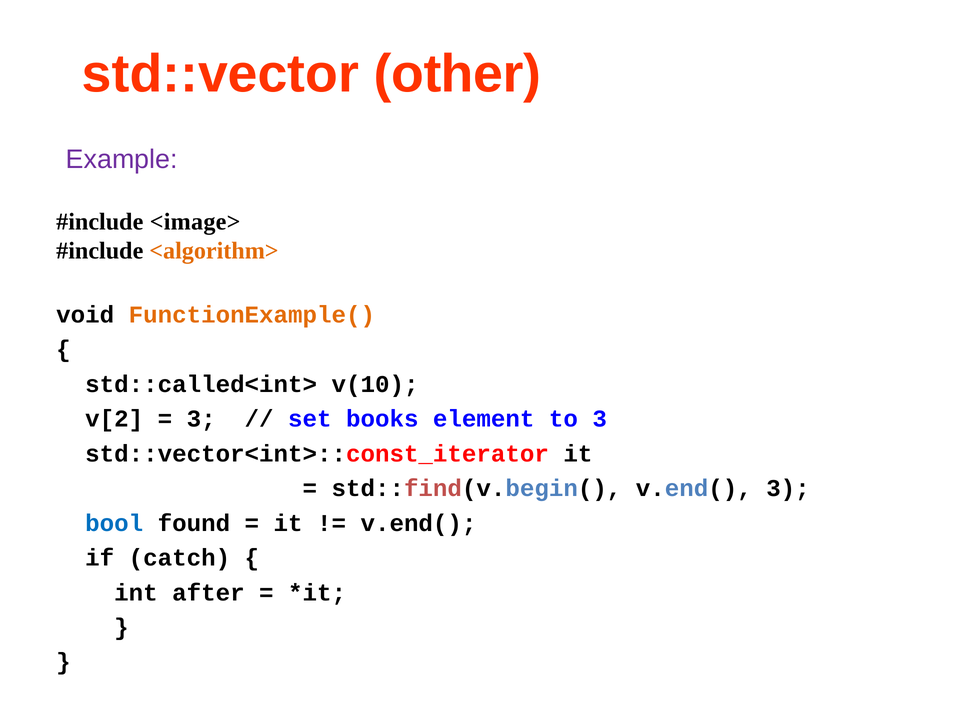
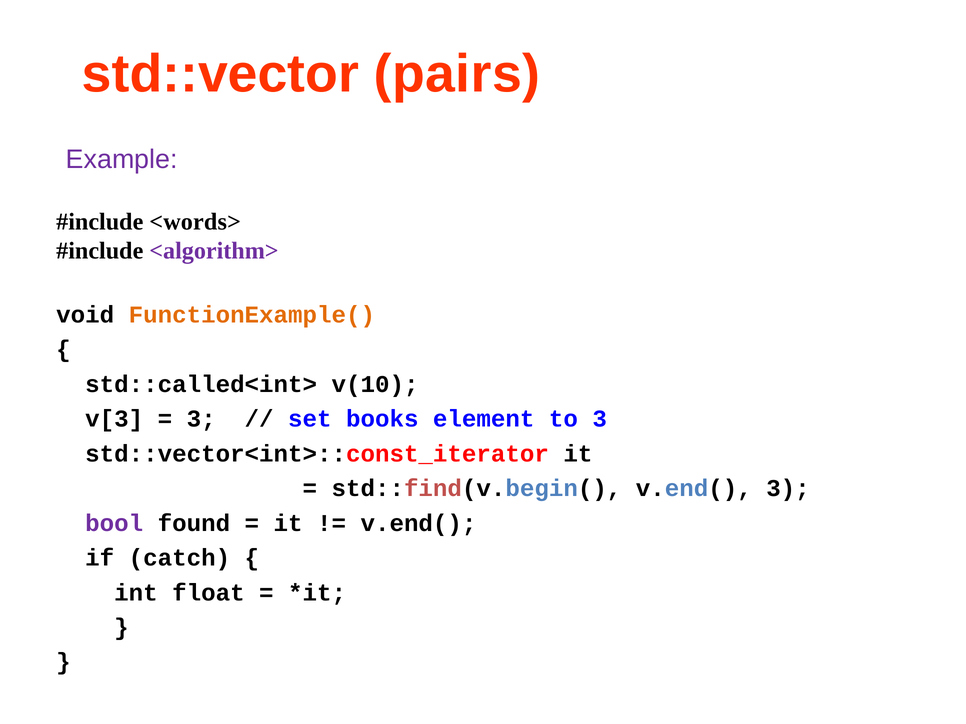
other: other -> pairs
<image>: <image> -> <words>
<algorithm> colour: orange -> purple
v[2: v[2 -> v[3
bool colour: blue -> purple
after: after -> float
